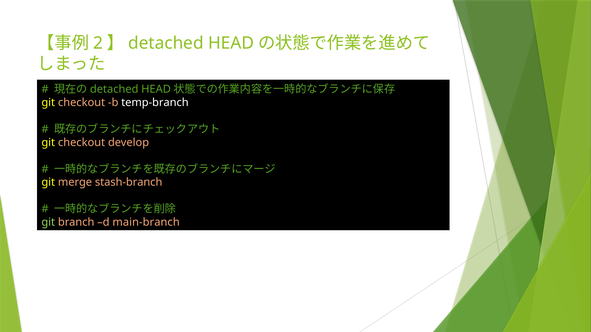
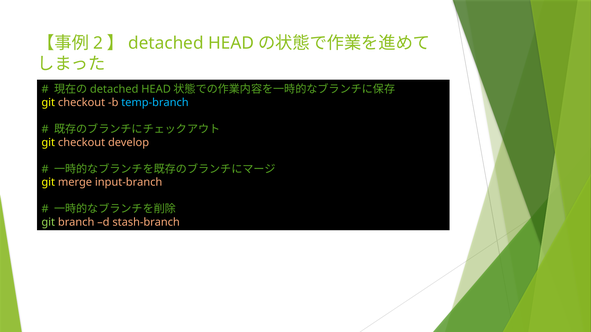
temp-branch colour: white -> light blue
stash-branch: stash-branch -> input-branch
main-branch: main-branch -> stash-branch
